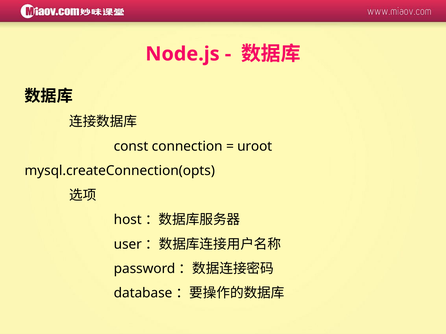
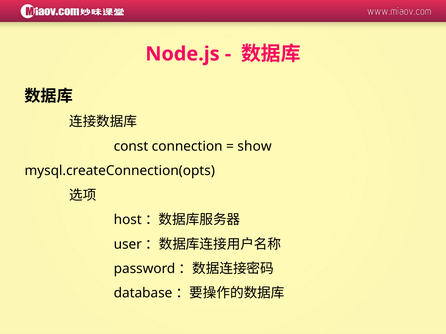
uroot: uroot -> show
